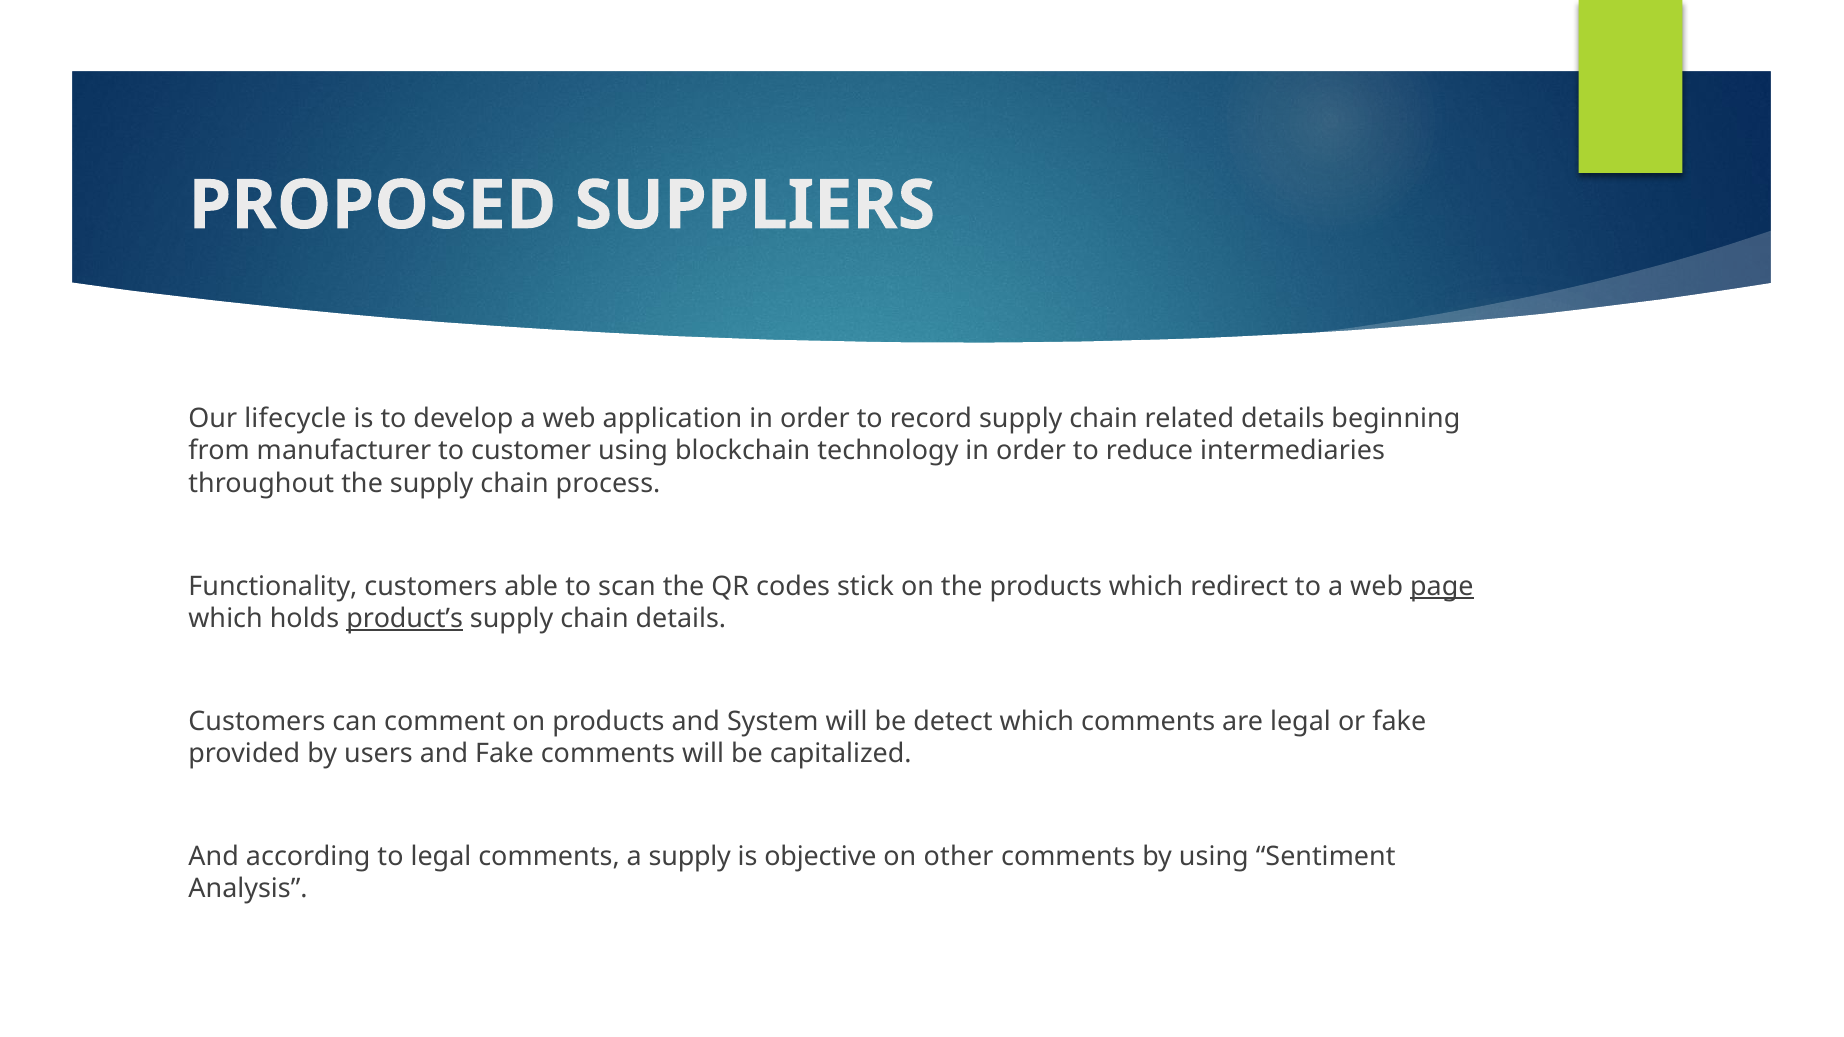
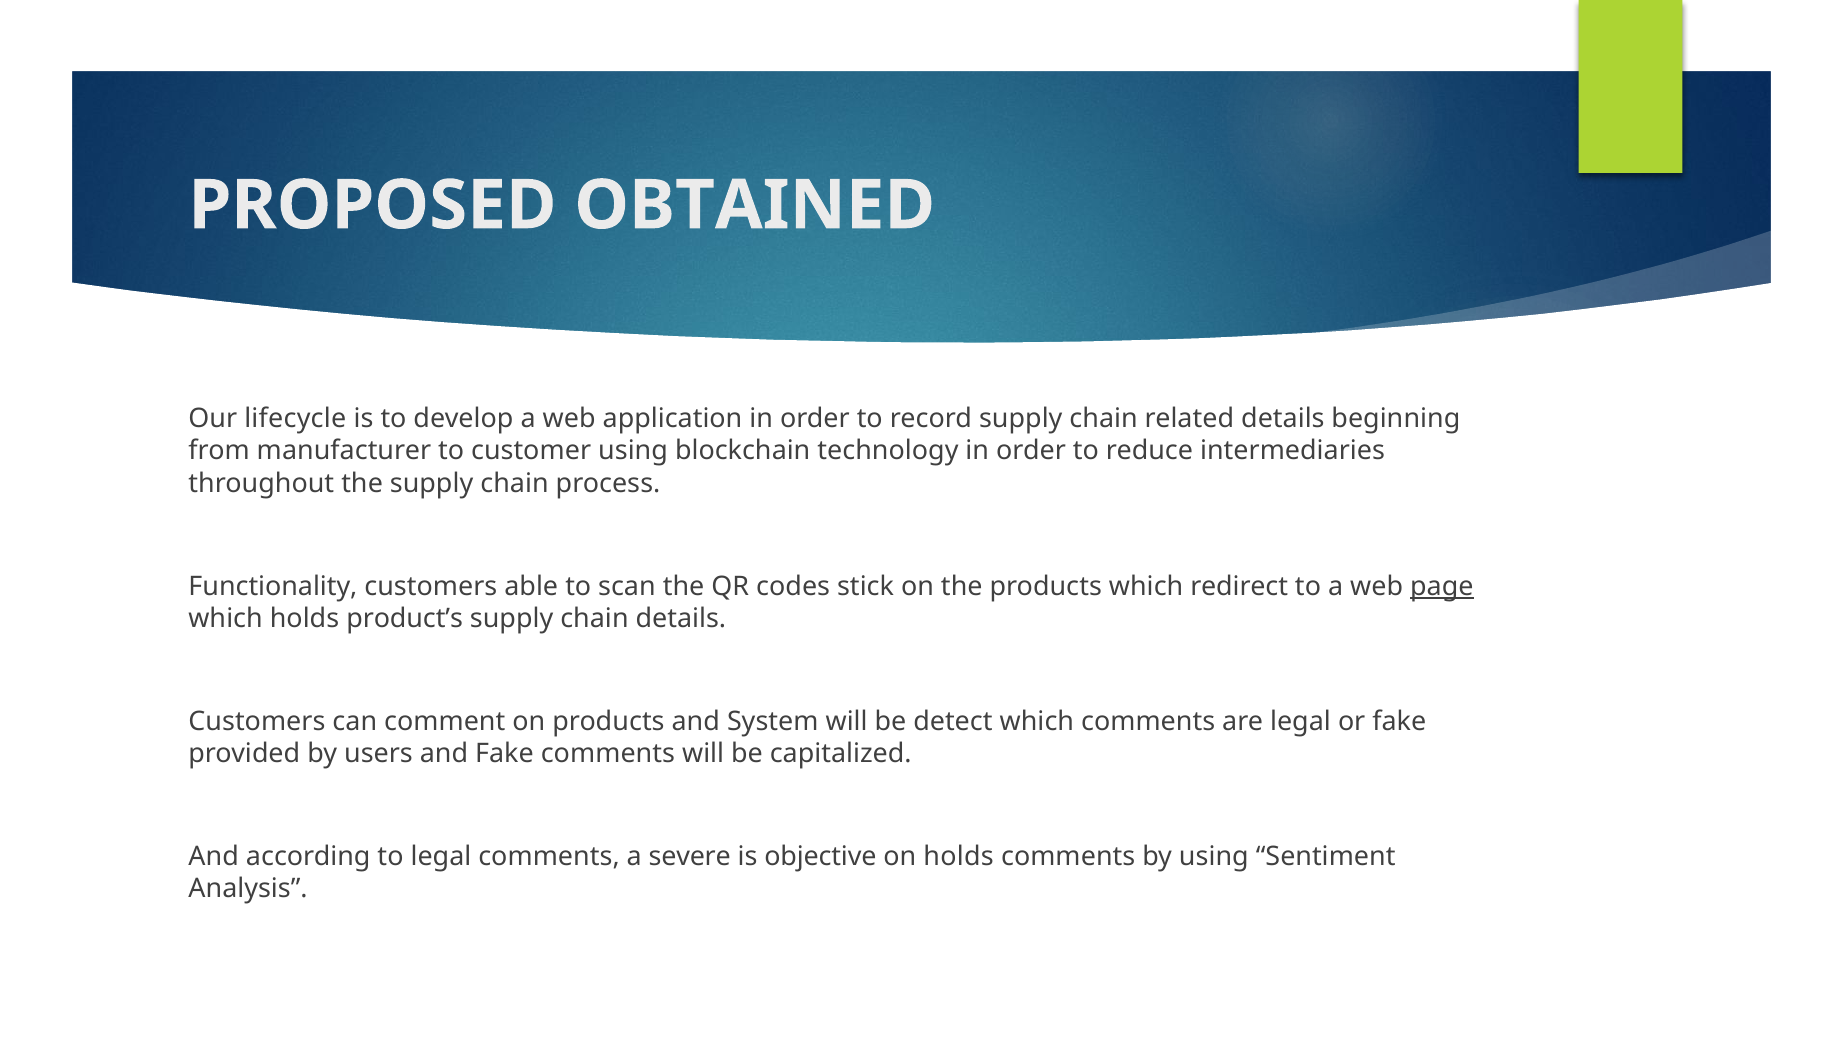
SUPPLIERS: SUPPLIERS -> OBTAINED
product’s underline: present -> none
a supply: supply -> severe
on other: other -> holds
